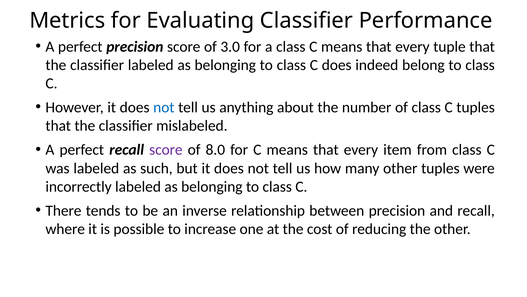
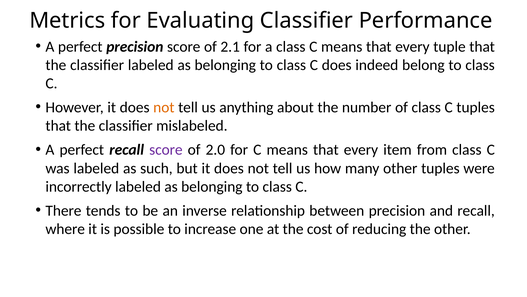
3.0: 3.0 -> 2.1
not at (164, 107) colour: blue -> orange
8.0: 8.0 -> 2.0
